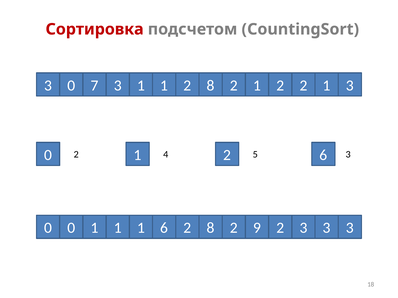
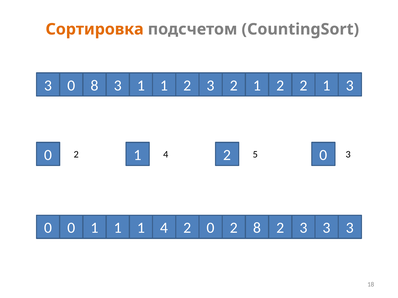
Сортировка colour: red -> orange
0 7: 7 -> 8
1 2 8: 8 -> 3
1 2 6: 6 -> 0
1 6: 6 -> 4
8 at (211, 228): 8 -> 0
2 9: 9 -> 8
